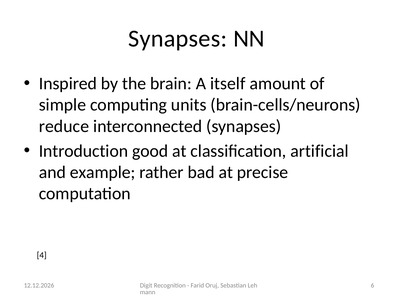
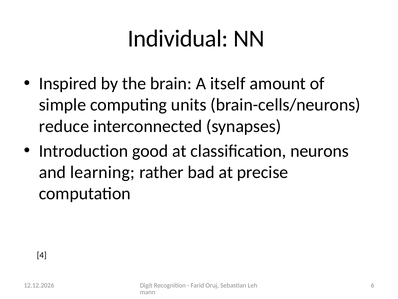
Synapses at (178, 39): Synapses -> Individual
artificial: artificial -> neurons
example: example -> learning
